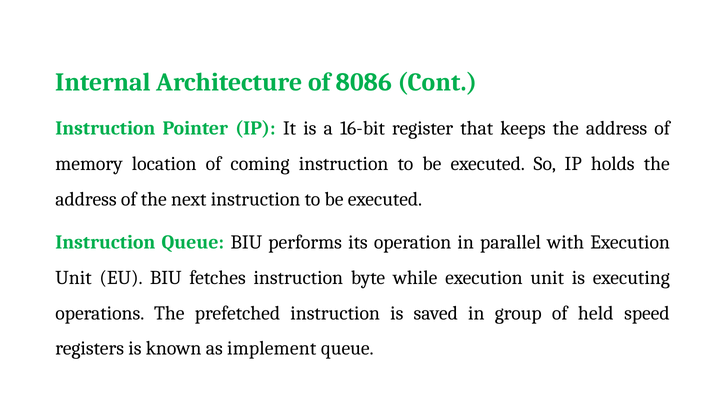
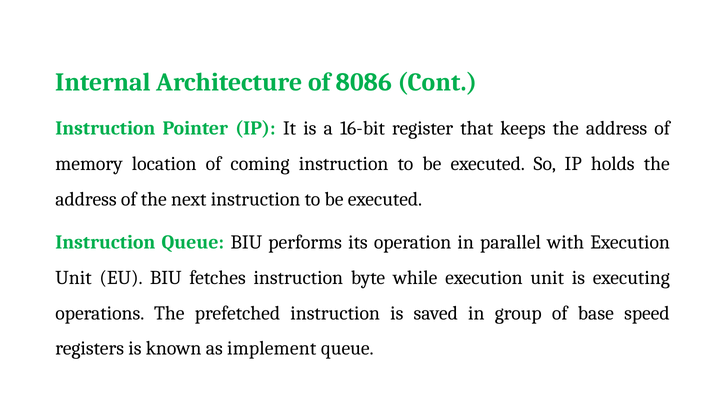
held: held -> base
